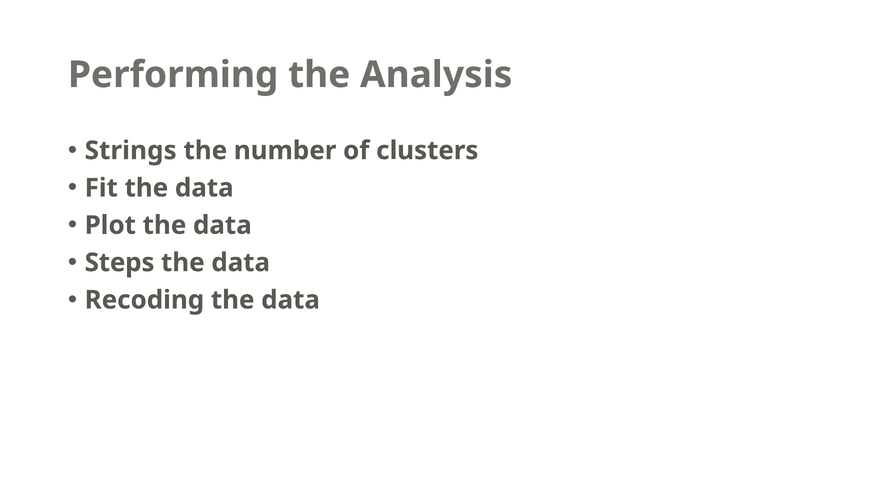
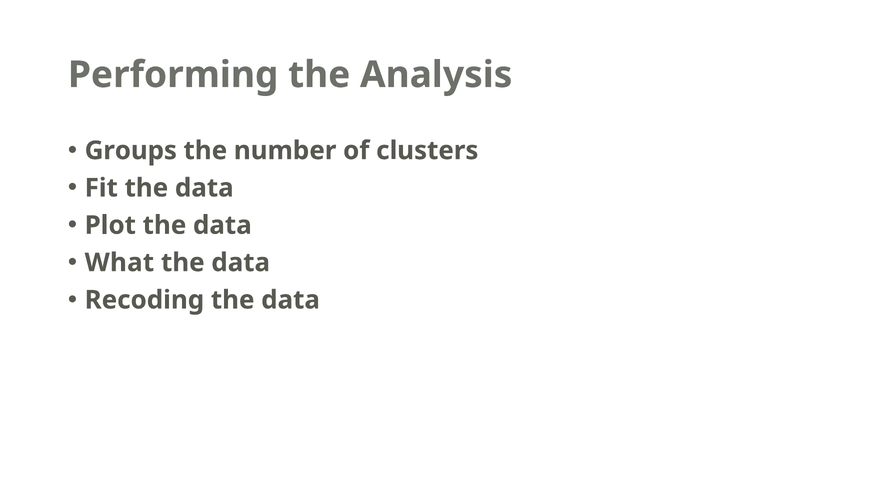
Strings: Strings -> Groups
Steps: Steps -> What
